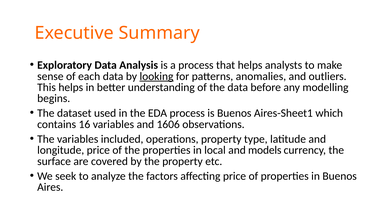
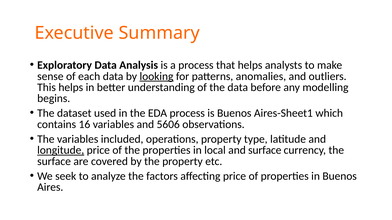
1606: 1606 -> 5606
longitude underline: none -> present
and models: models -> surface
